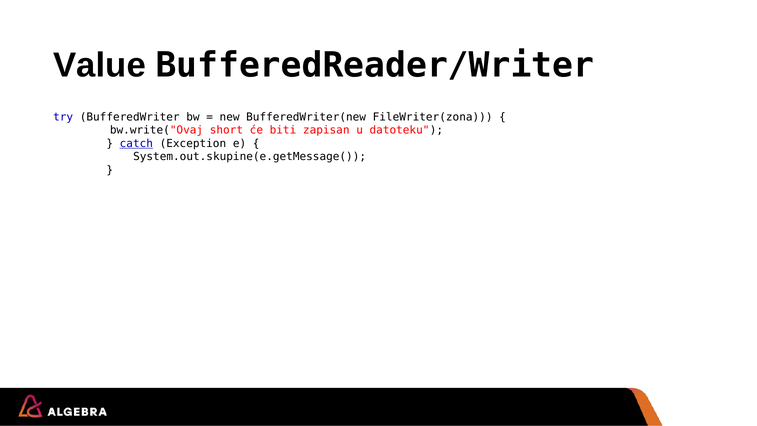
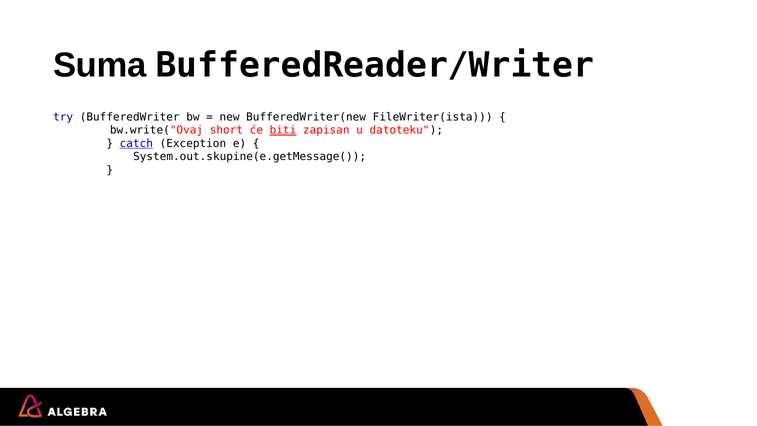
Value: Value -> Suma
FileWriter(zona: FileWriter(zona -> FileWriter(ista
biti underline: none -> present
